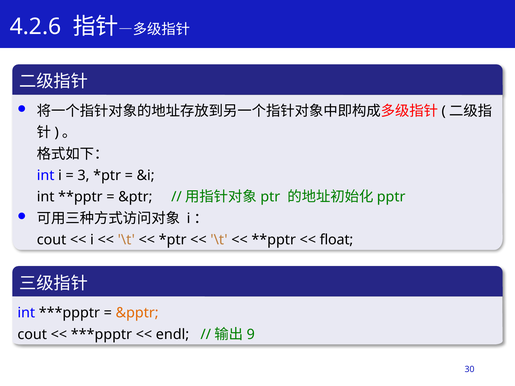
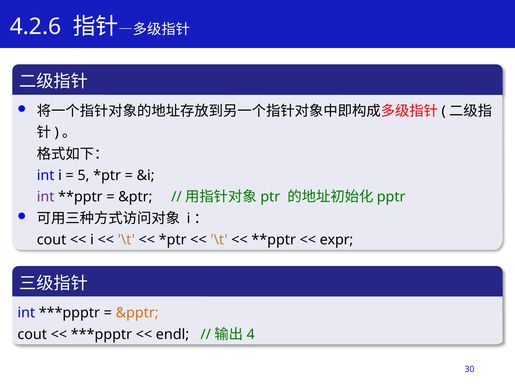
3: 3 -> 5
int at (46, 197) colour: black -> purple
float: float -> expr
9: 9 -> 4
